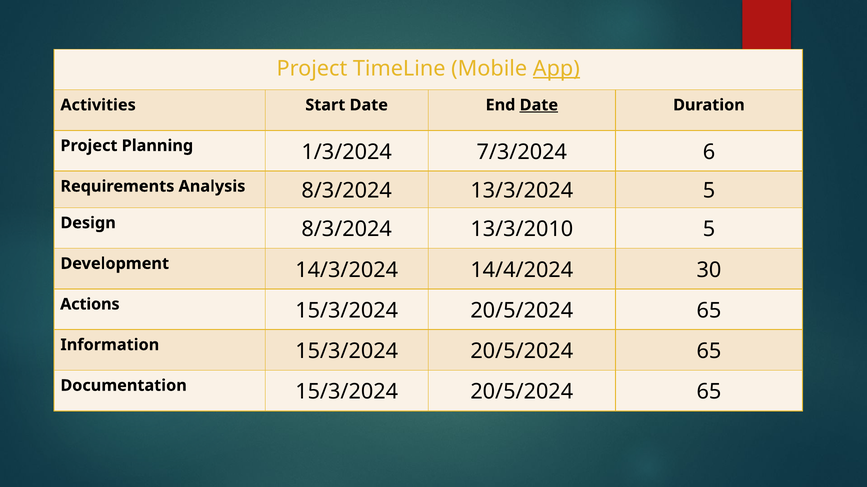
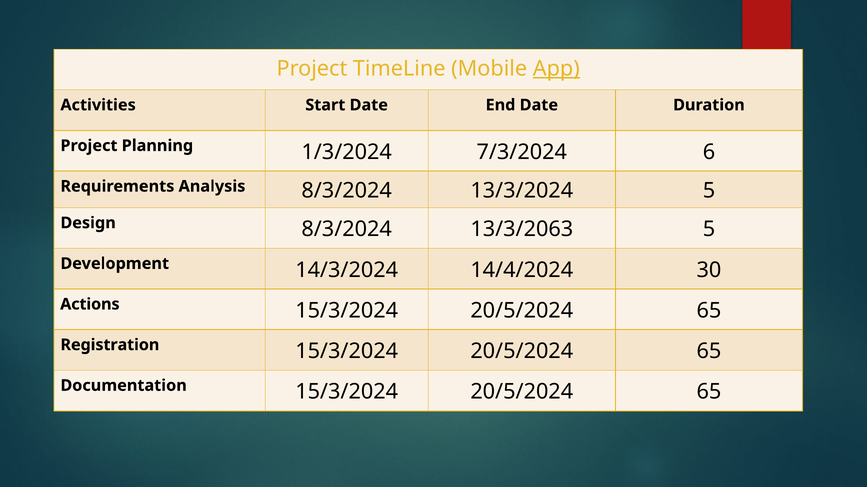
Date at (539, 105) underline: present -> none
13/3/2010: 13/3/2010 -> 13/3/2063
Information: Information -> Registration
